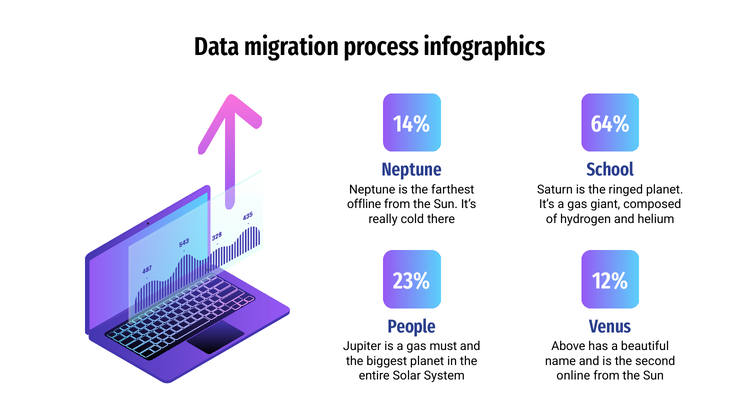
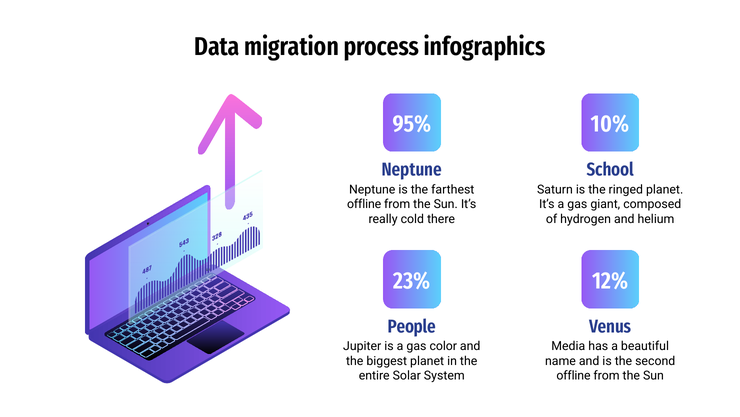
14%: 14% -> 95%
64%: 64% -> 10%
must: must -> color
Above: Above -> Media
online at (573, 375): online -> offline
